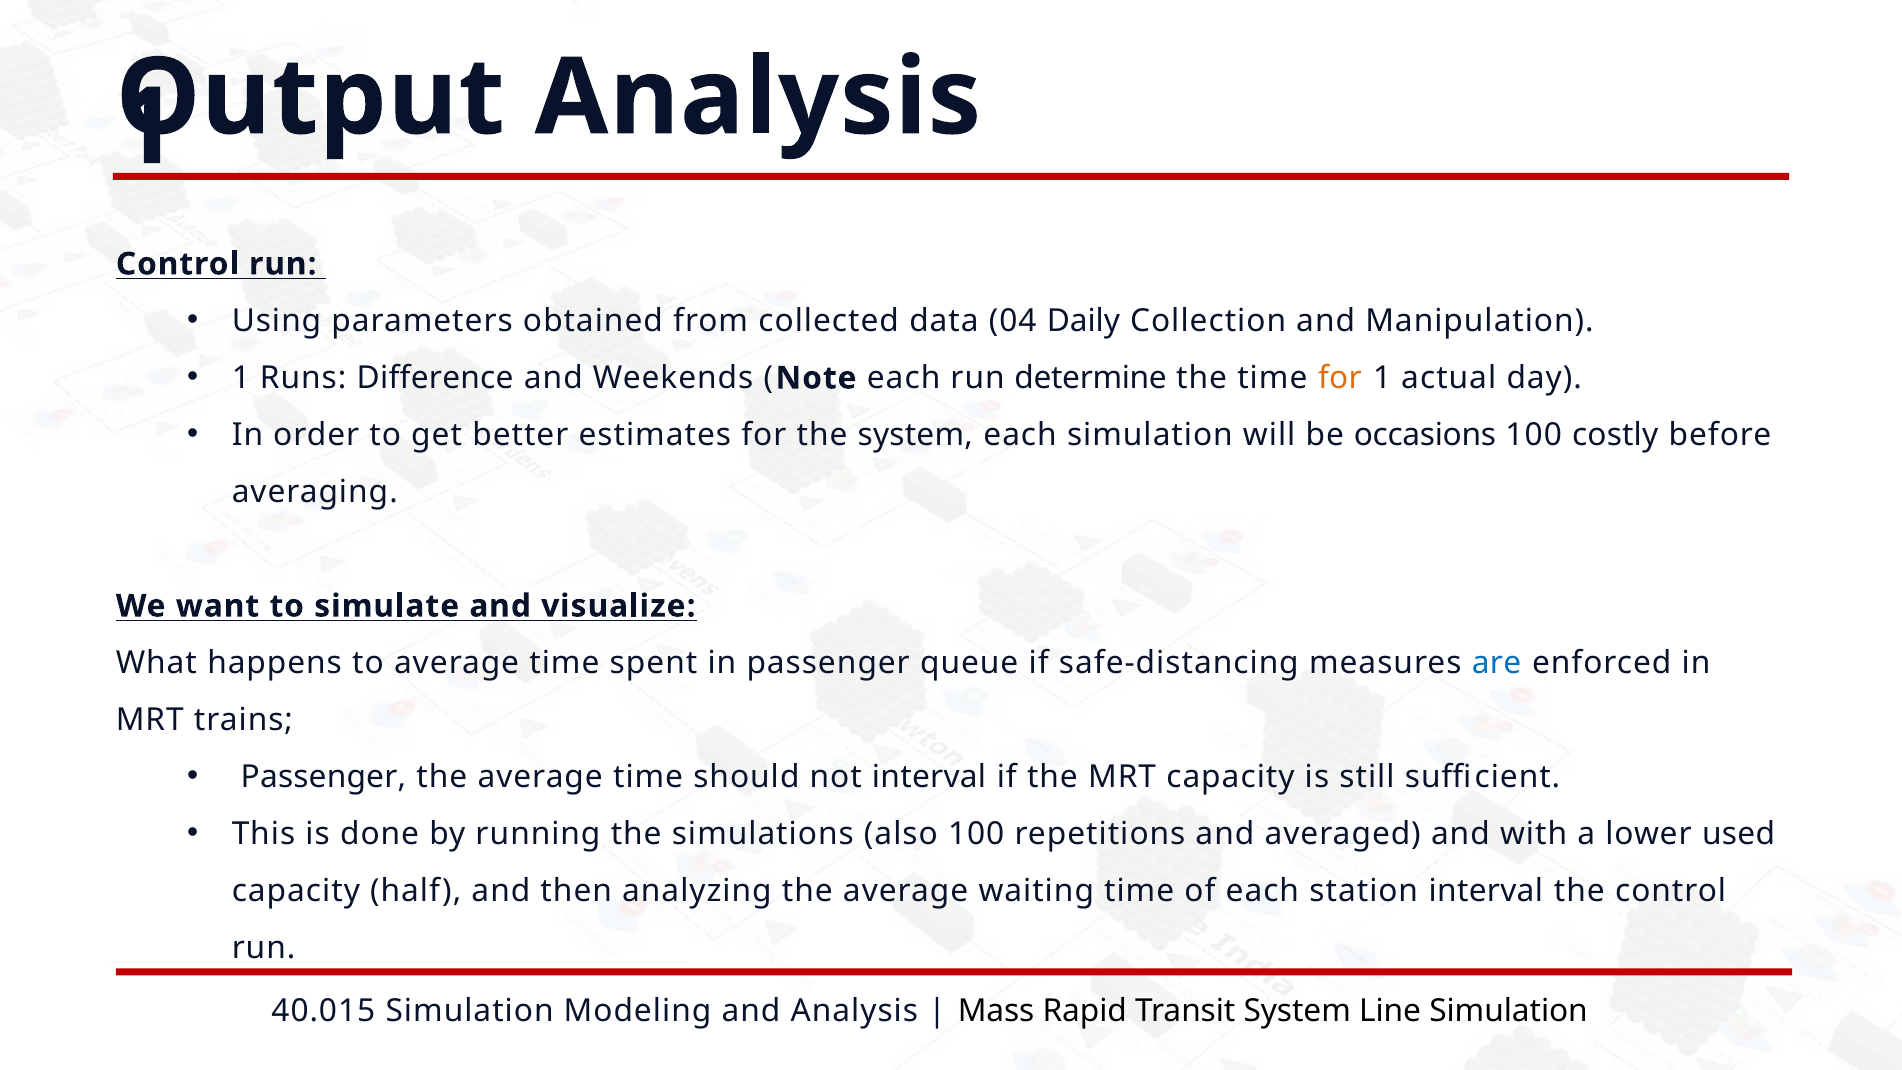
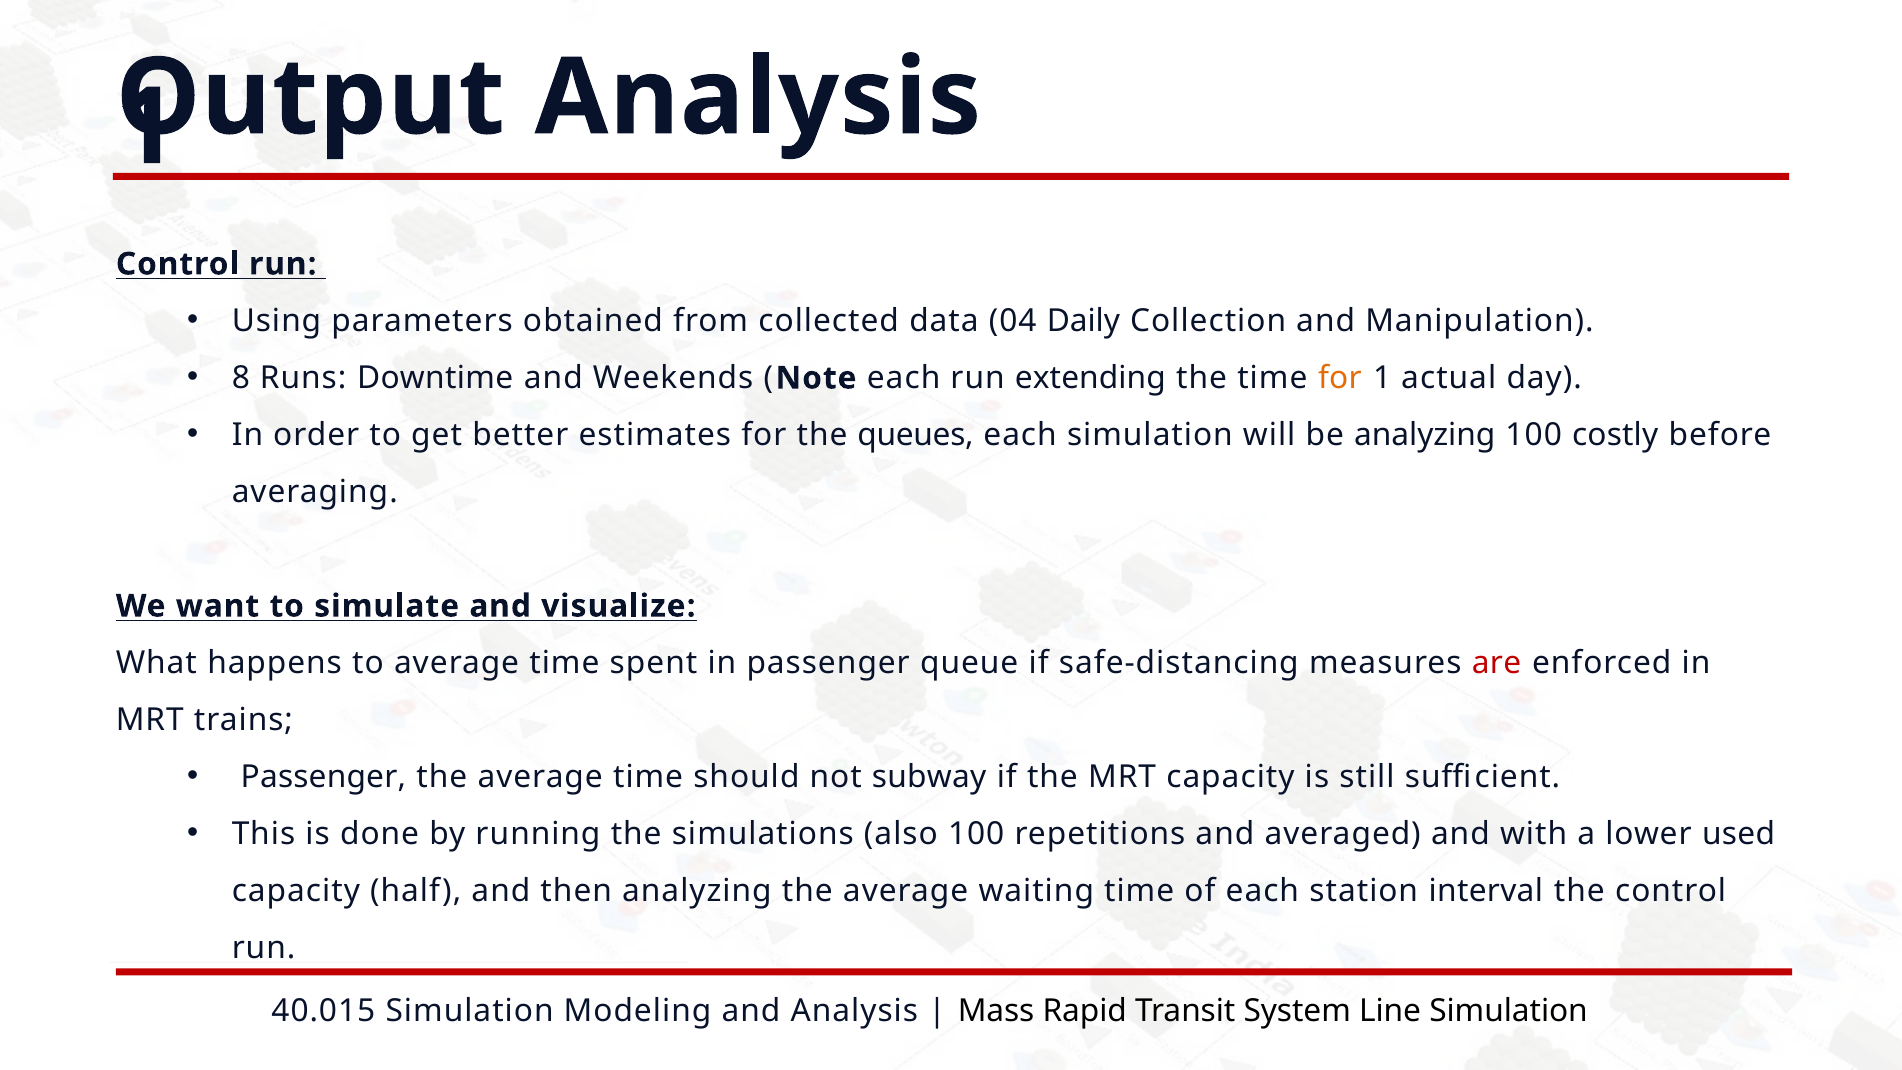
1 at (241, 378): 1 -> 8
Difference: Difference -> Downtime
determine: determine -> extending
the system: system -> queues
be occasions: occasions -> analyzing
are colour: blue -> red
not interval: interval -> subway
